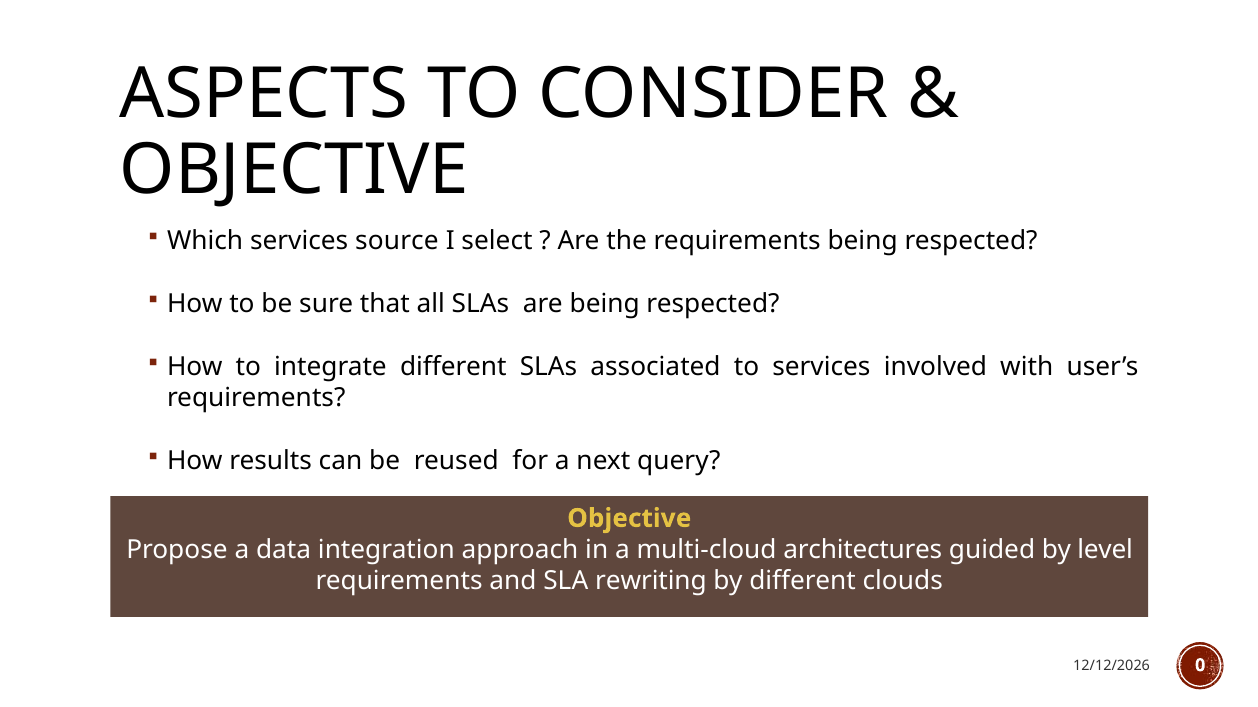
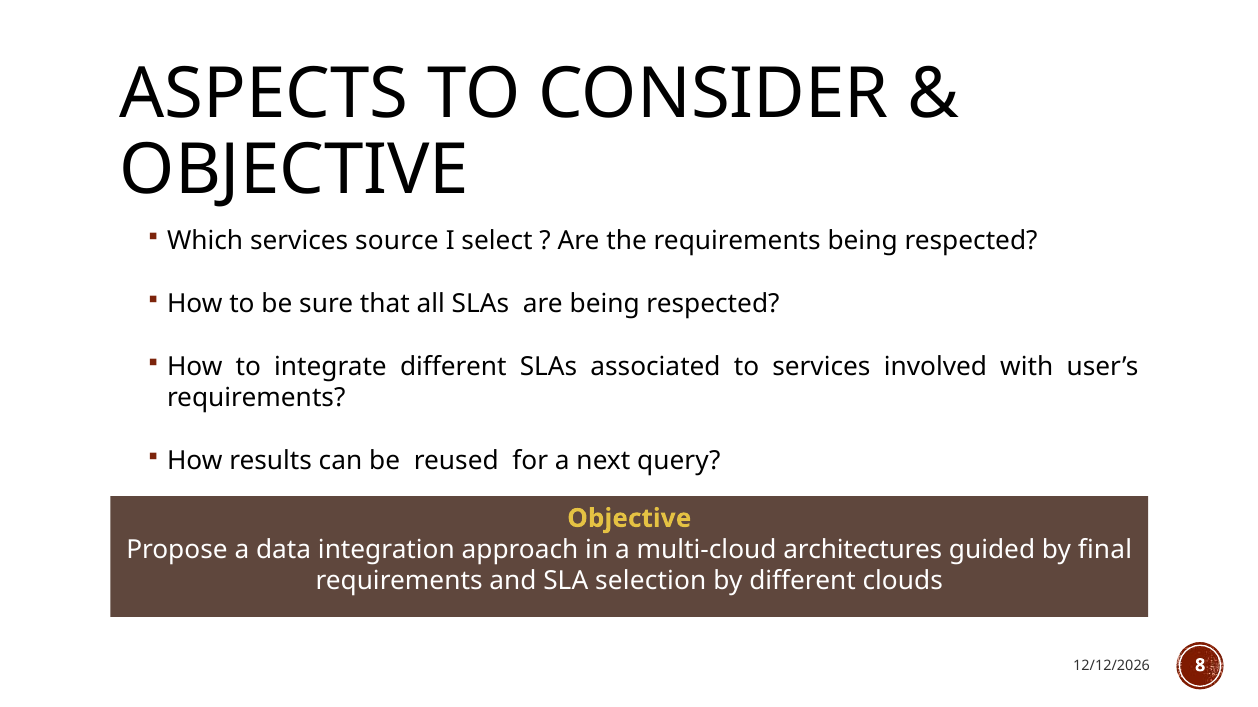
level: level -> final
rewriting: rewriting -> selection
0: 0 -> 8
